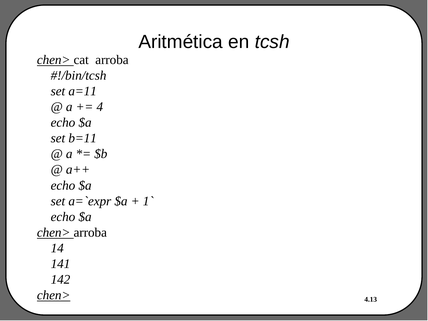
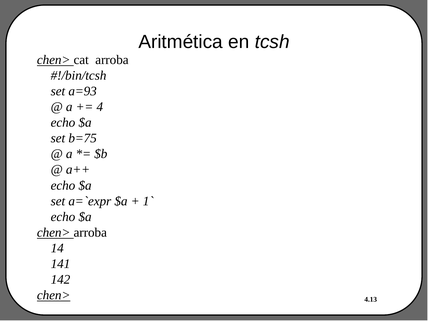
a=11: a=11 -> a=93
b=11: b=11 -> b=75
